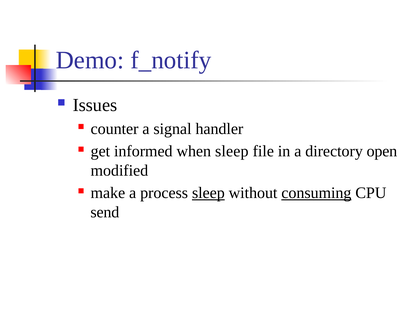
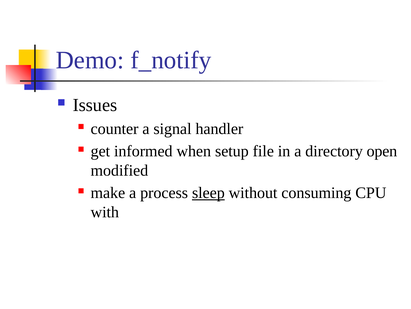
when sleep: sleep -> setup
consuming underline: present -> none
send: send -> with
